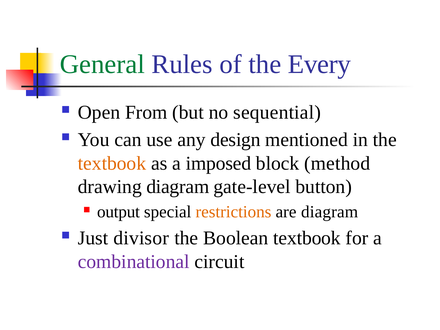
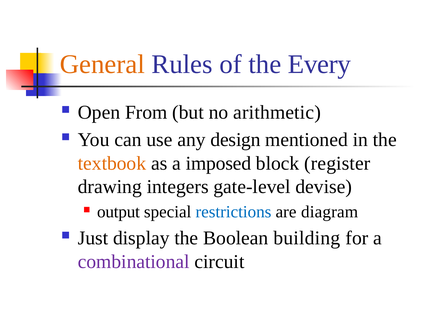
General colour: green -> orange
sequential: sequential -> arithmetic
method: method -> register
drawing diagram: diagram -> integers
button: button -> devise
restrictions colour: orange -> blue
divisor: divisor -> display
Boolean textbook: textbook -> building
